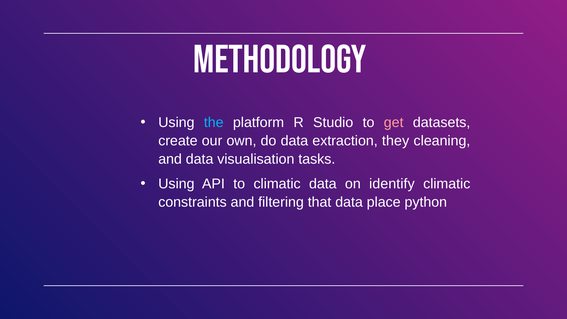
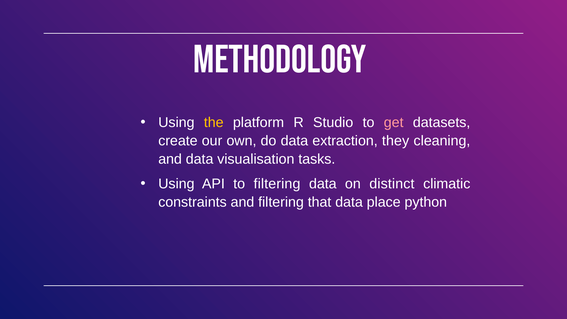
the colour: light blue -> yellow
to climatic: climatic -> filtering
identify: identify -> distinct
